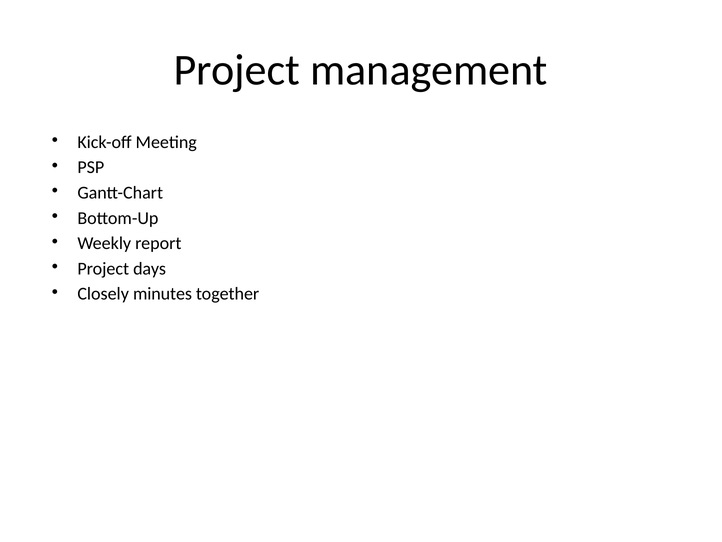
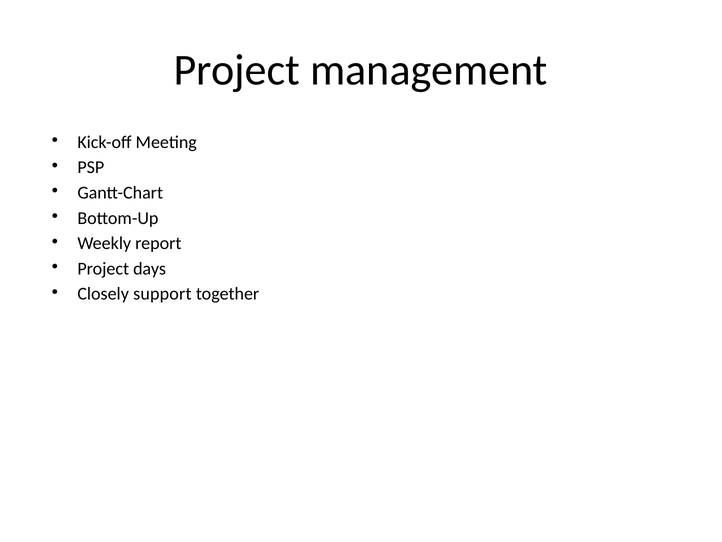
minutes: minutes -> support
